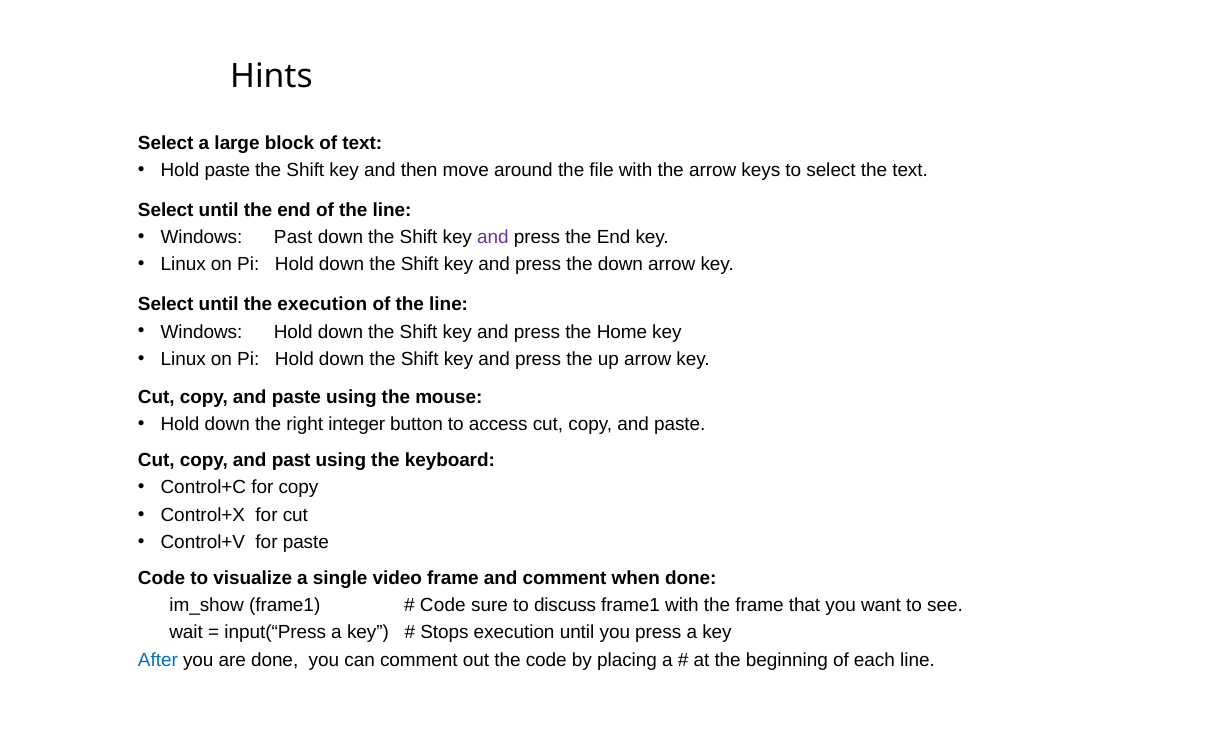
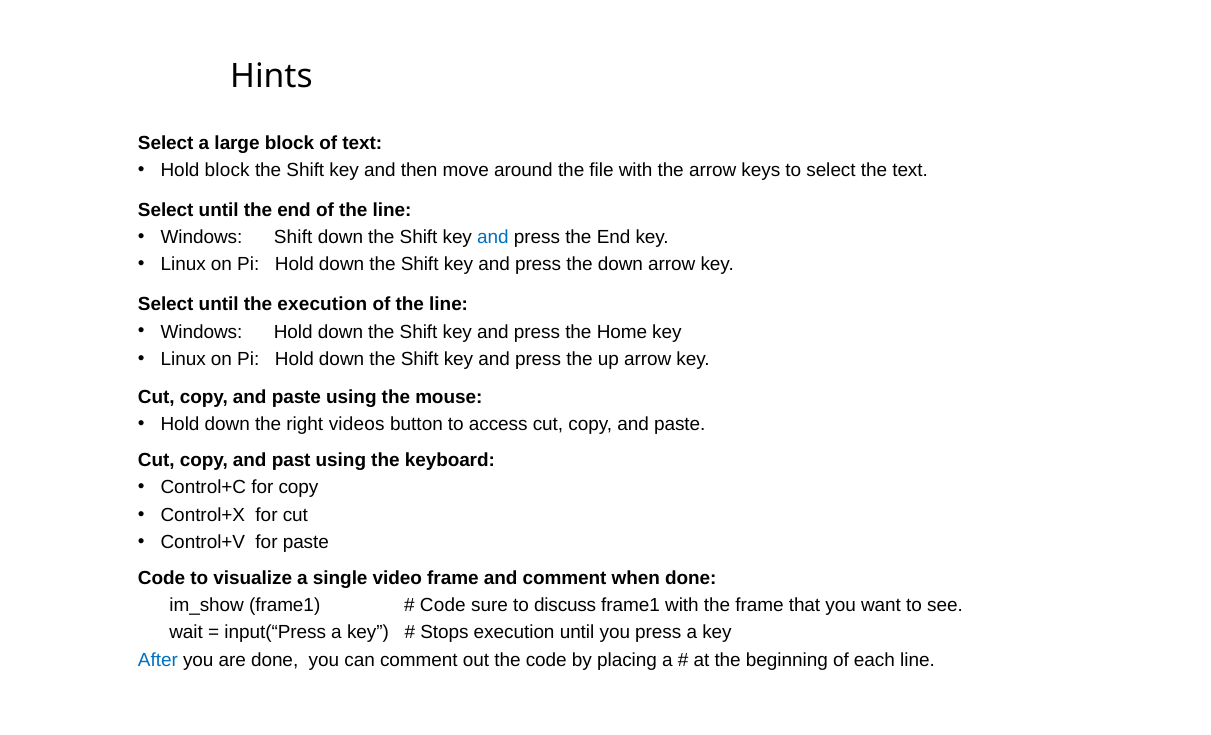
Hold paste: paste -> block
Windows Past: Past -> Shift
and at (493, 238) colour: purple -> blue
integer: integer -> videos
